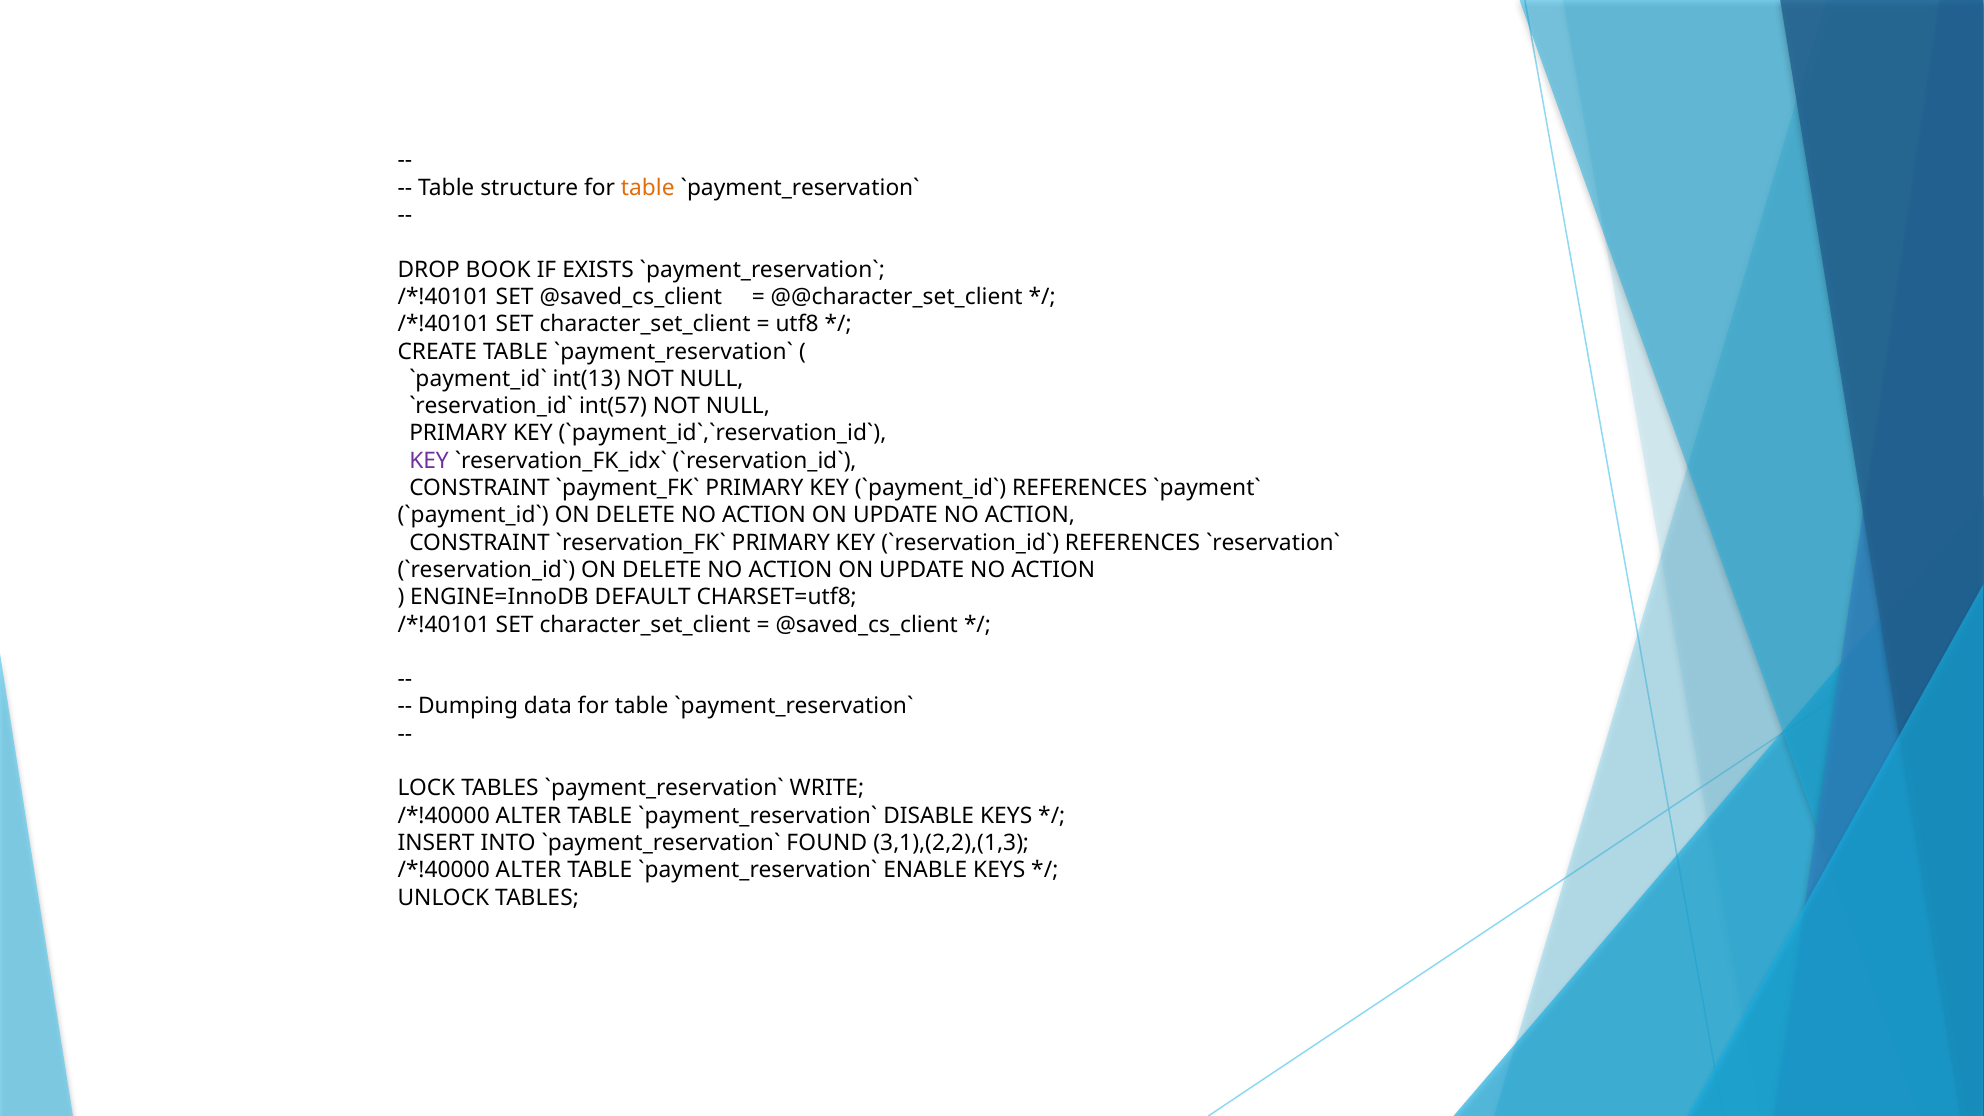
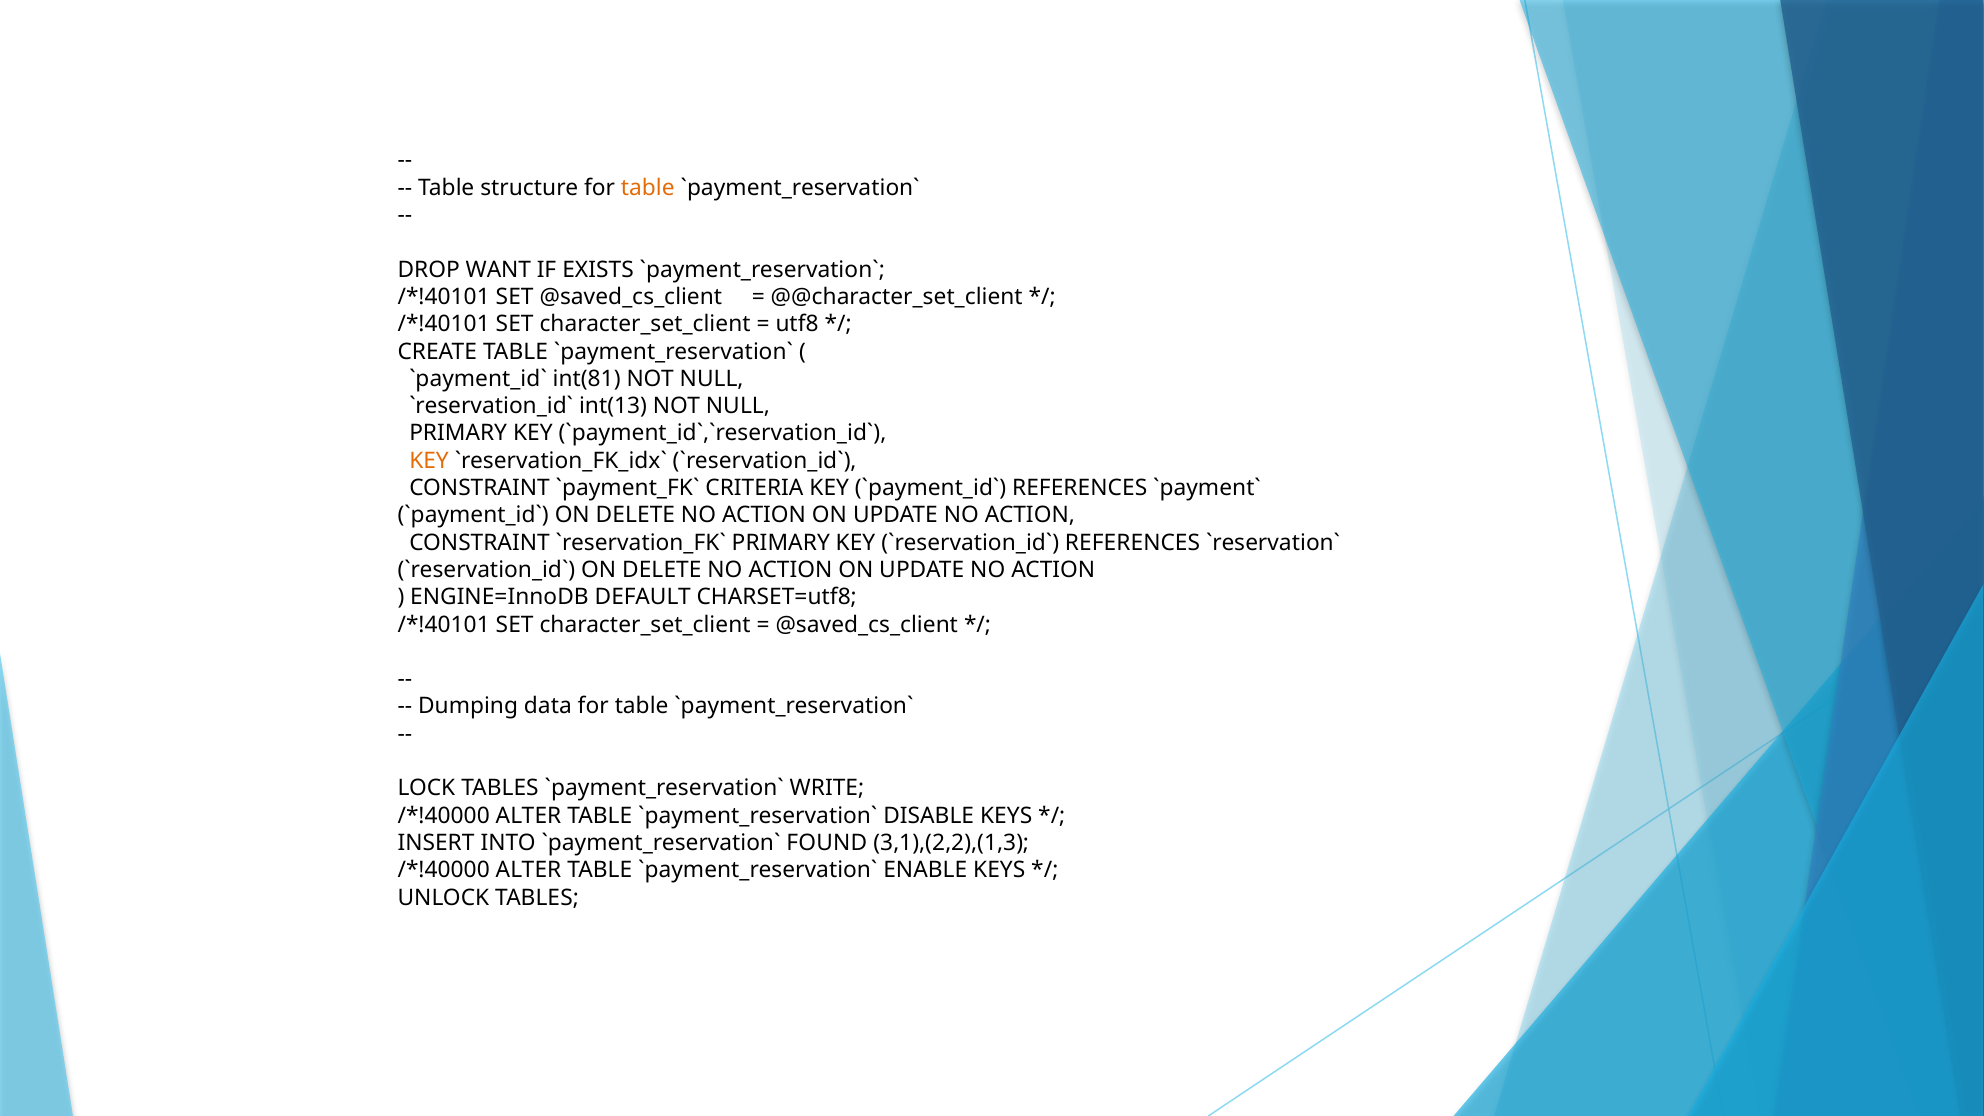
BOOK: BOOK -> WANT
int(13: int(13 -> int(81
int(57: int(57 -> int(13
KEY at (429, 461) colour: purple -> orange
PRIMARY at (754, 488): PRIMARY -> CRITERIA
